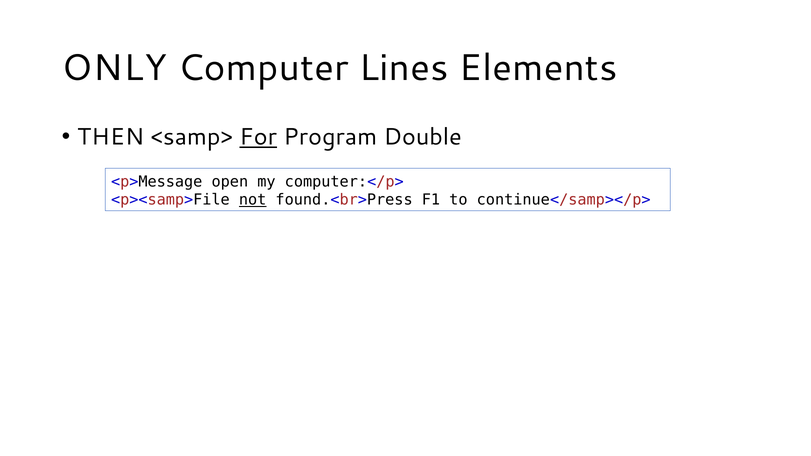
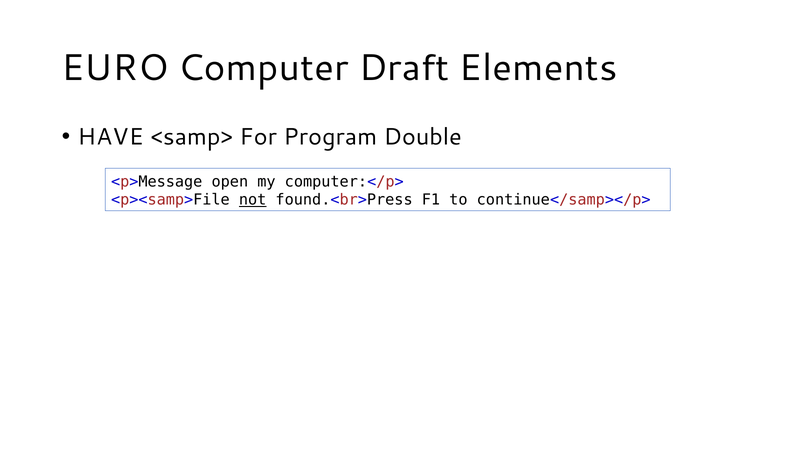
ONLY: ONLY -> EURO
Lines: Lines -> Draft
THEN: THEN -> HAVE
For underline: present -> none
